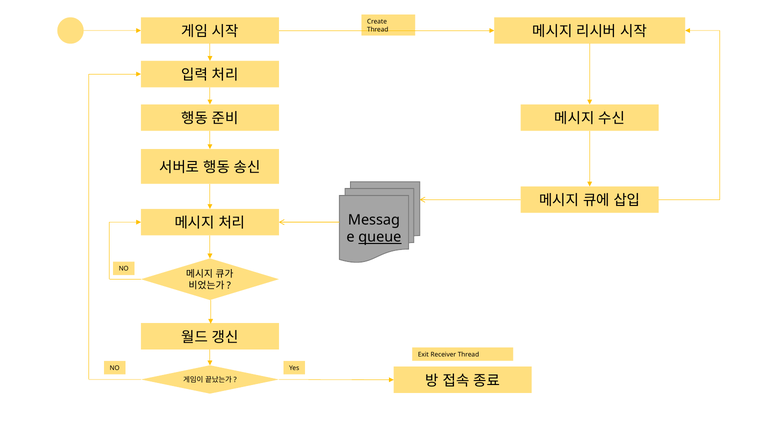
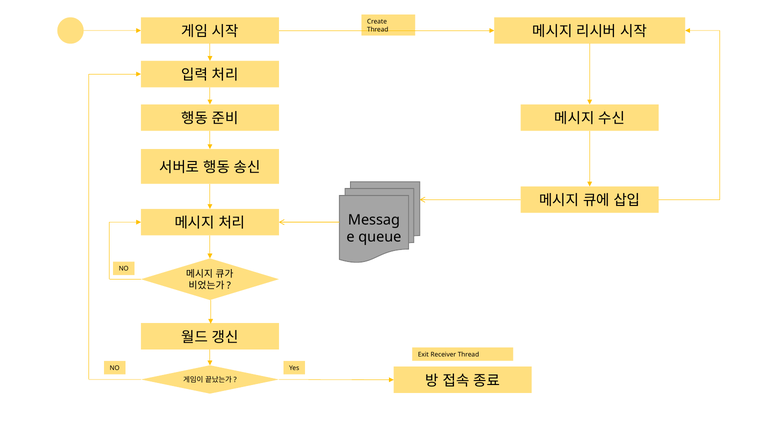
queue underline: present -> none
